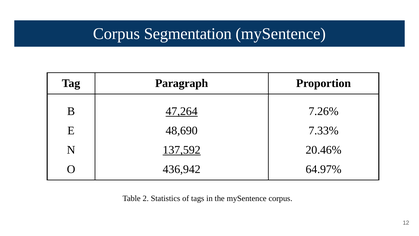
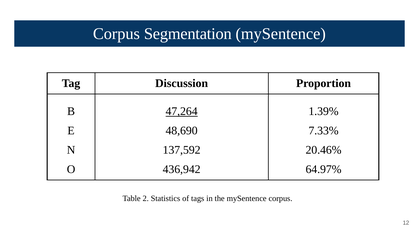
Paragraph: Paragraph -> Discussion
7.26%: 7.26% -> 1.39%
137,592 underline: present -> none
